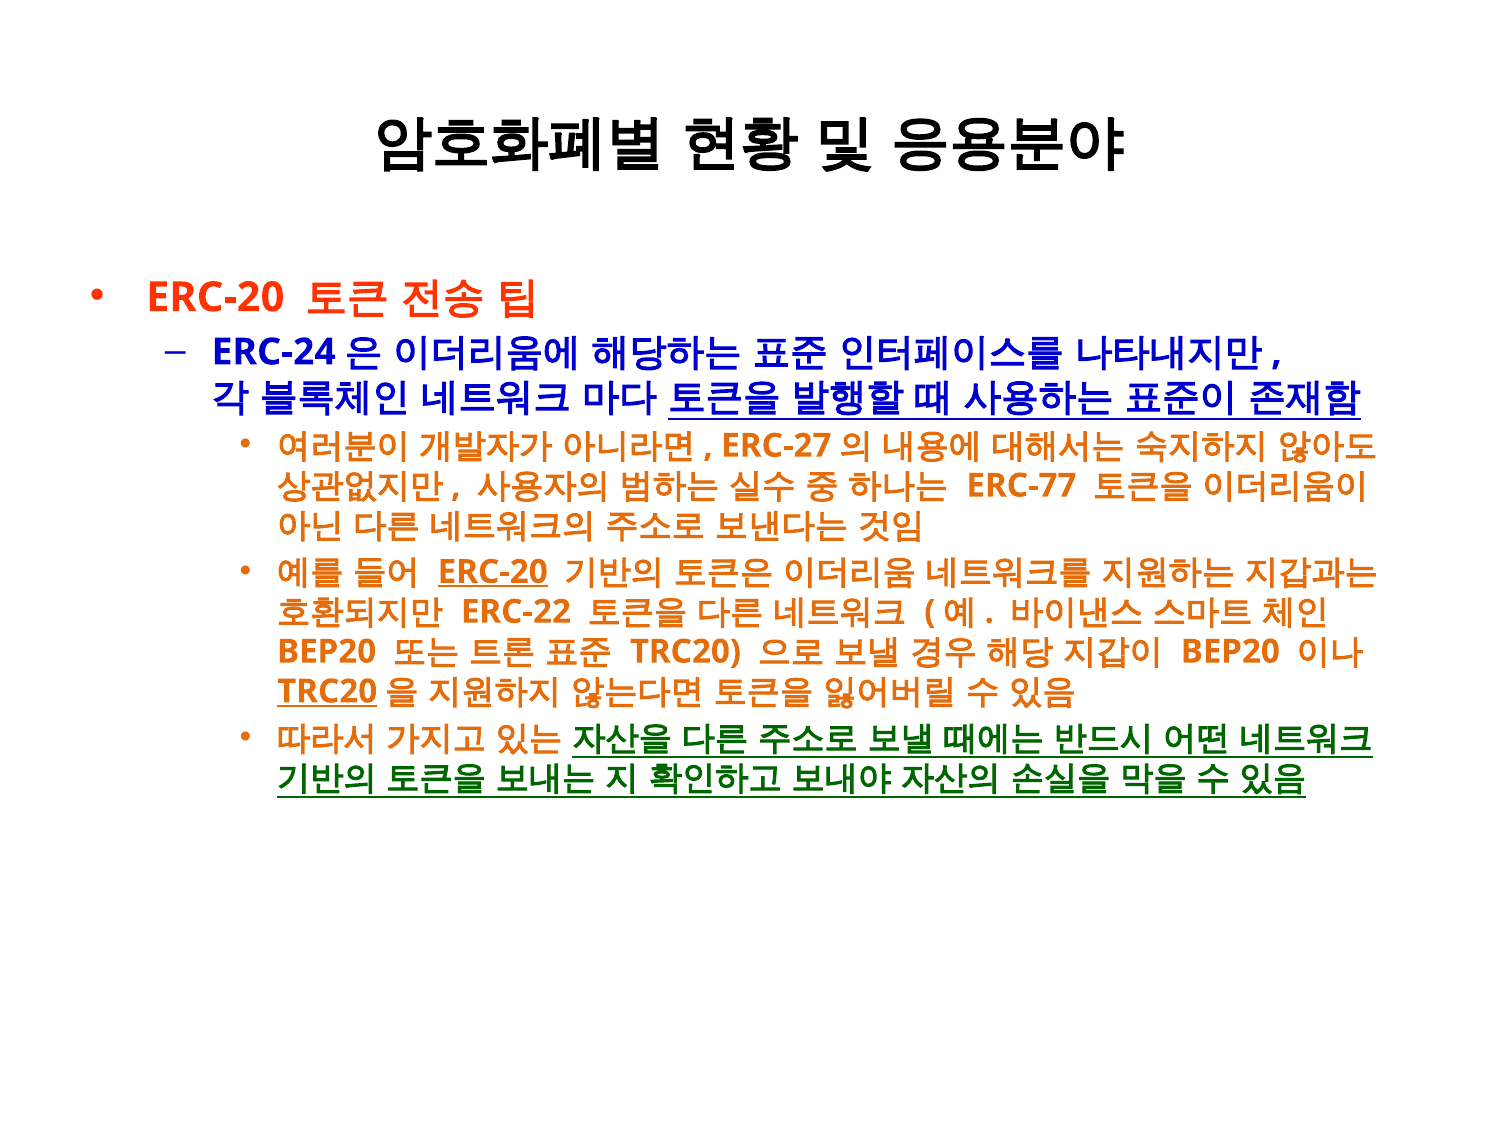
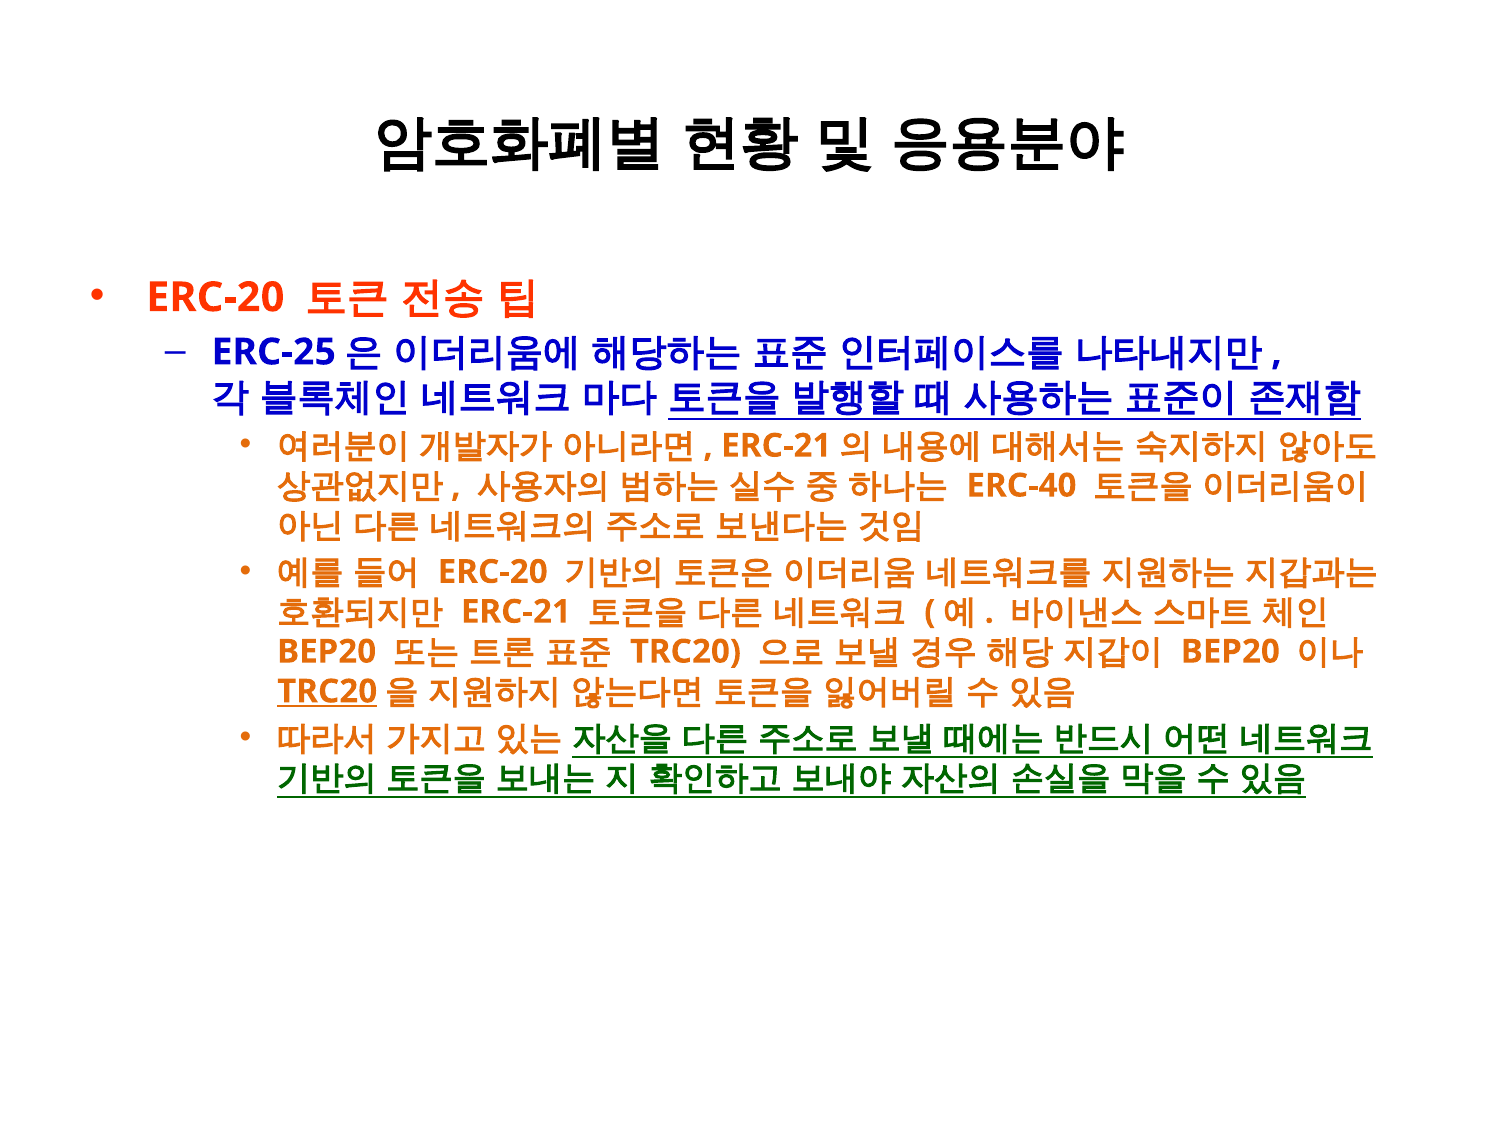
ERC-24: ERC-24 -> ERC-25
ERC-27 at (776, 446): ERC-27 -> ERC-21
ERC-77: ERC-77 -> ERC-40
ERC-20 at (493, 572) underline: present -> none
ERC-22 at (516, 612): ERC-22 -> ERC-21
